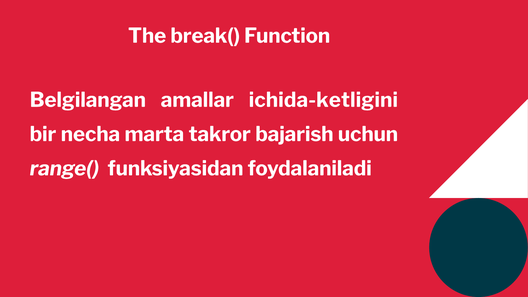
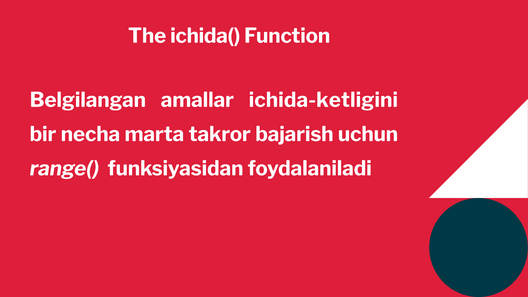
break(: break( -> ichida(
